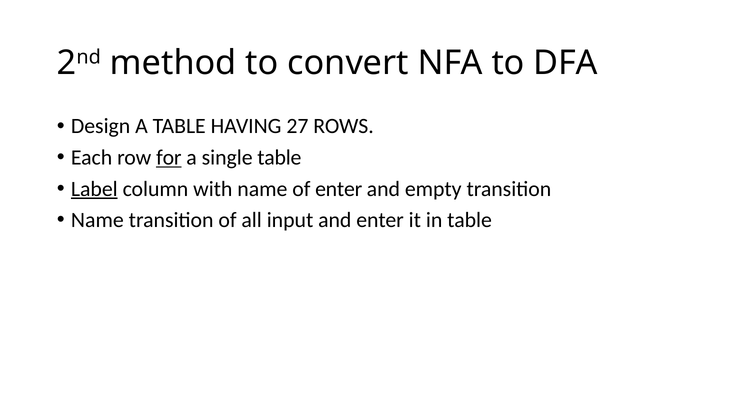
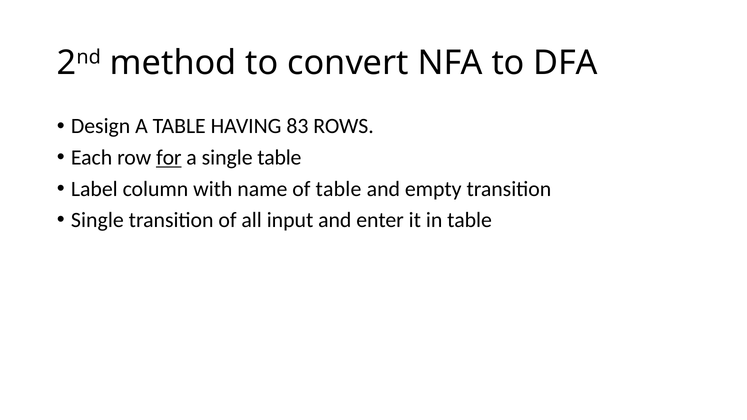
27: 27 -> 83
Label underline: present -> none
of enter: enter -> table
Name at (97, 220): Name -> Single
